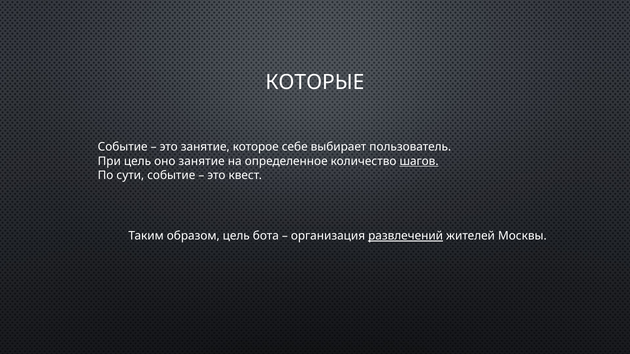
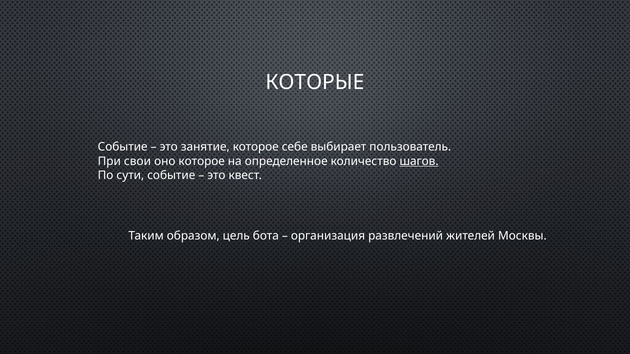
При цель: цель -> свои
оно занятие: занятие -> которое
развлечений underline: present -> none
